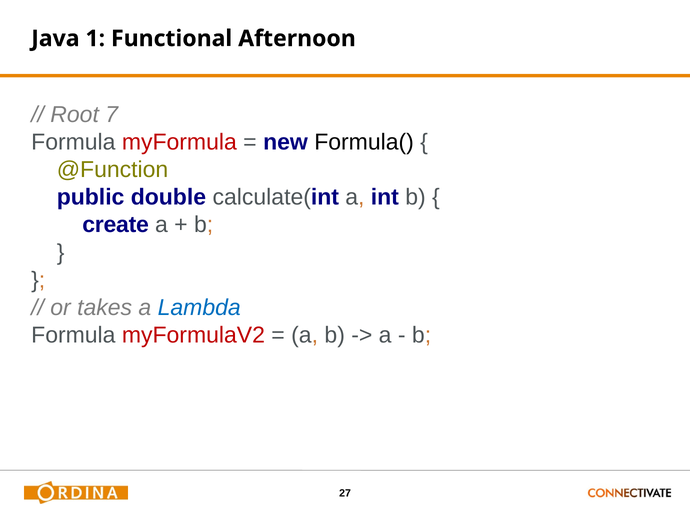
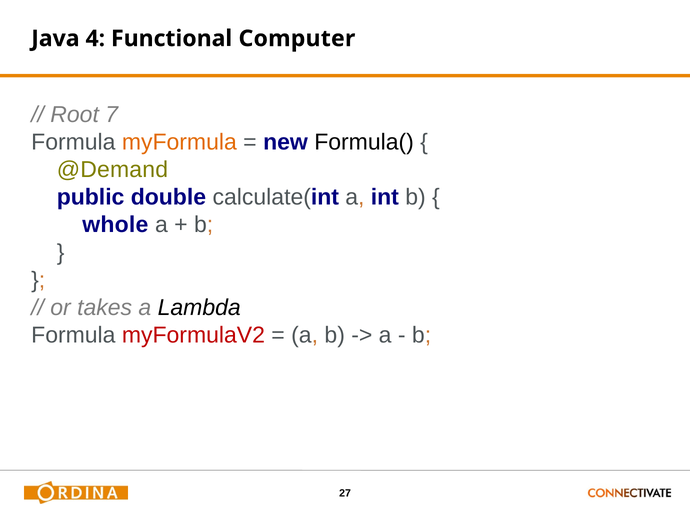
1: 1 -> 4
Afternoon: Afternoon -> Computer
myFormula colour: red -> orange
@Function: @Function -> @Demand
create: create -> whole
Lambda colour: blue -> black
